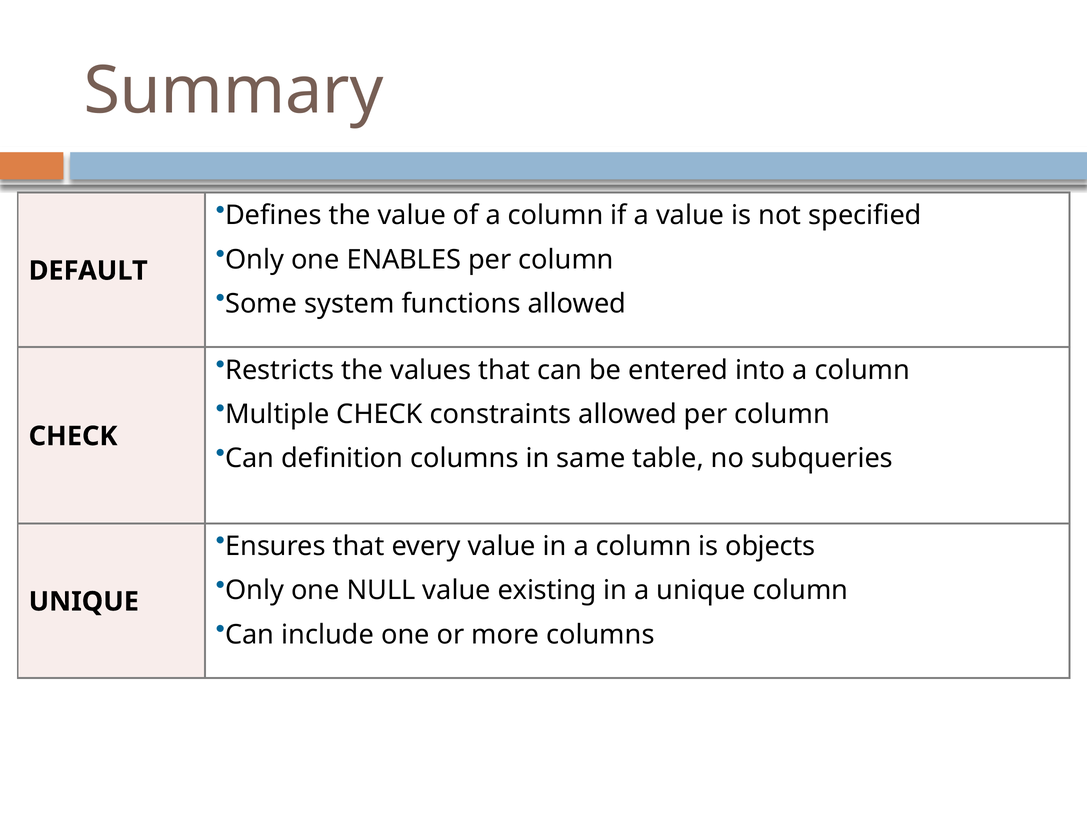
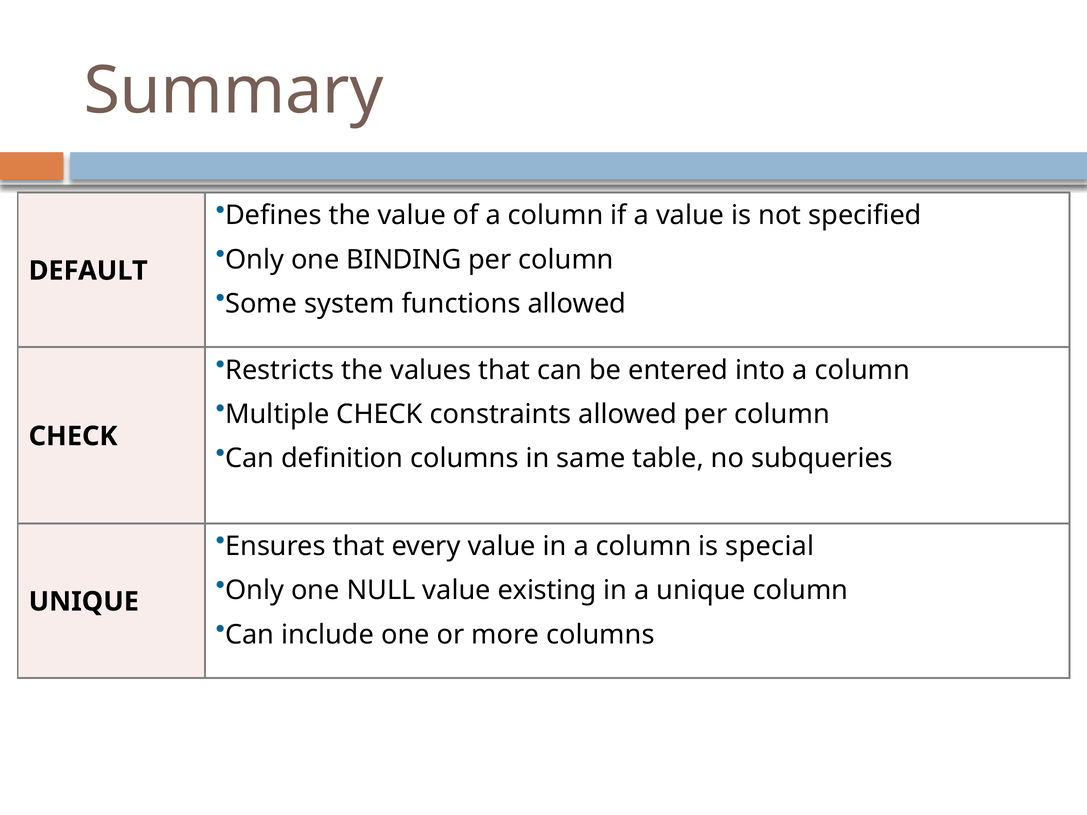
ENABLES: ENABLES -> BINDING
objects: objects -> special
